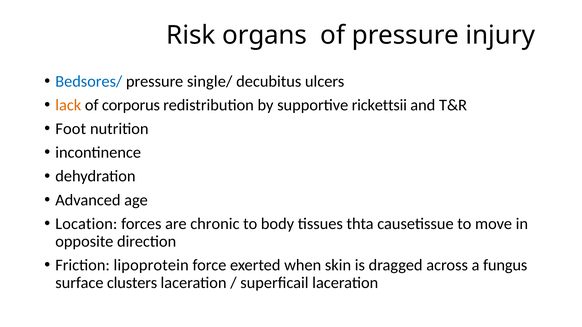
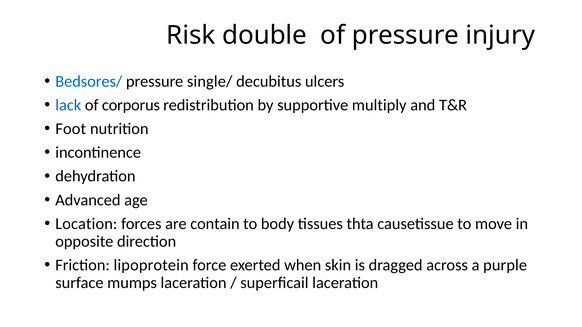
organs: organs -> double
lack colour: orange -> blue
rickettsii: rickettsii -> multiply
chronic: chronic -> contain
fungus: fungus -> purple
clusters: clusters -> mumps
